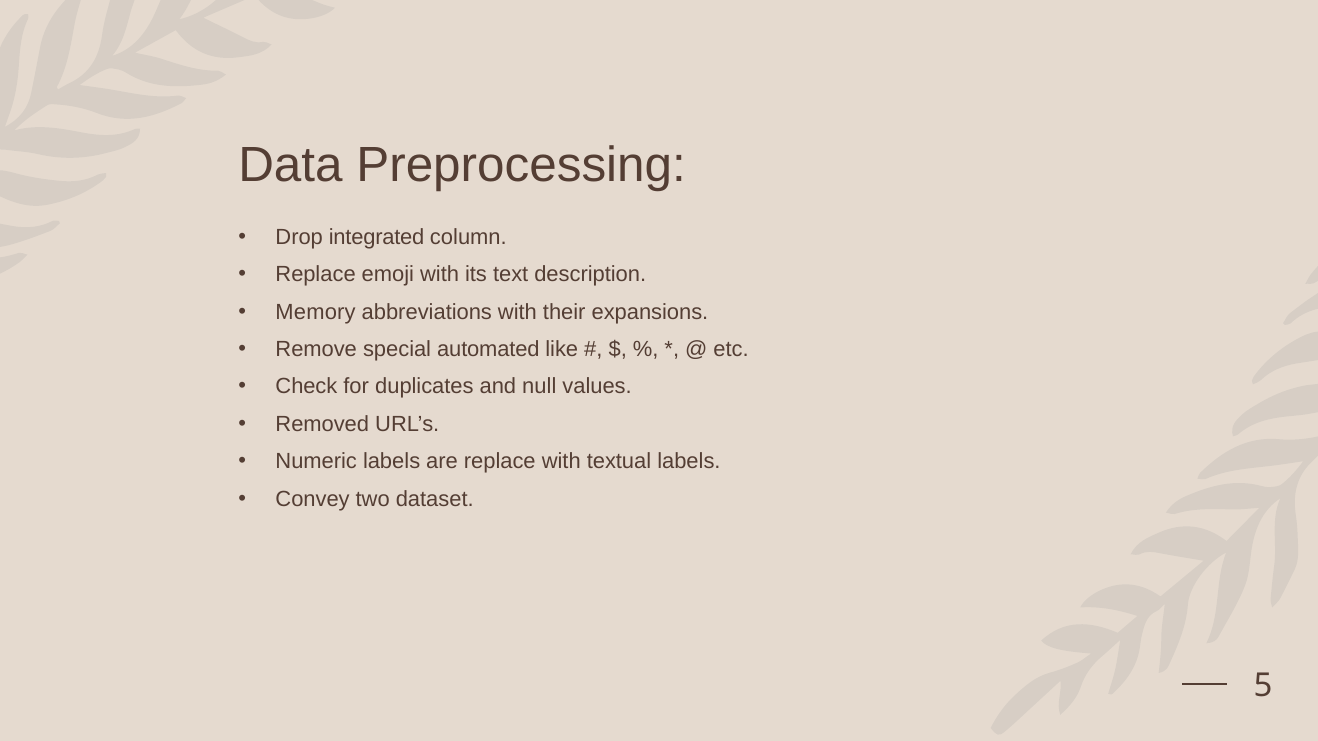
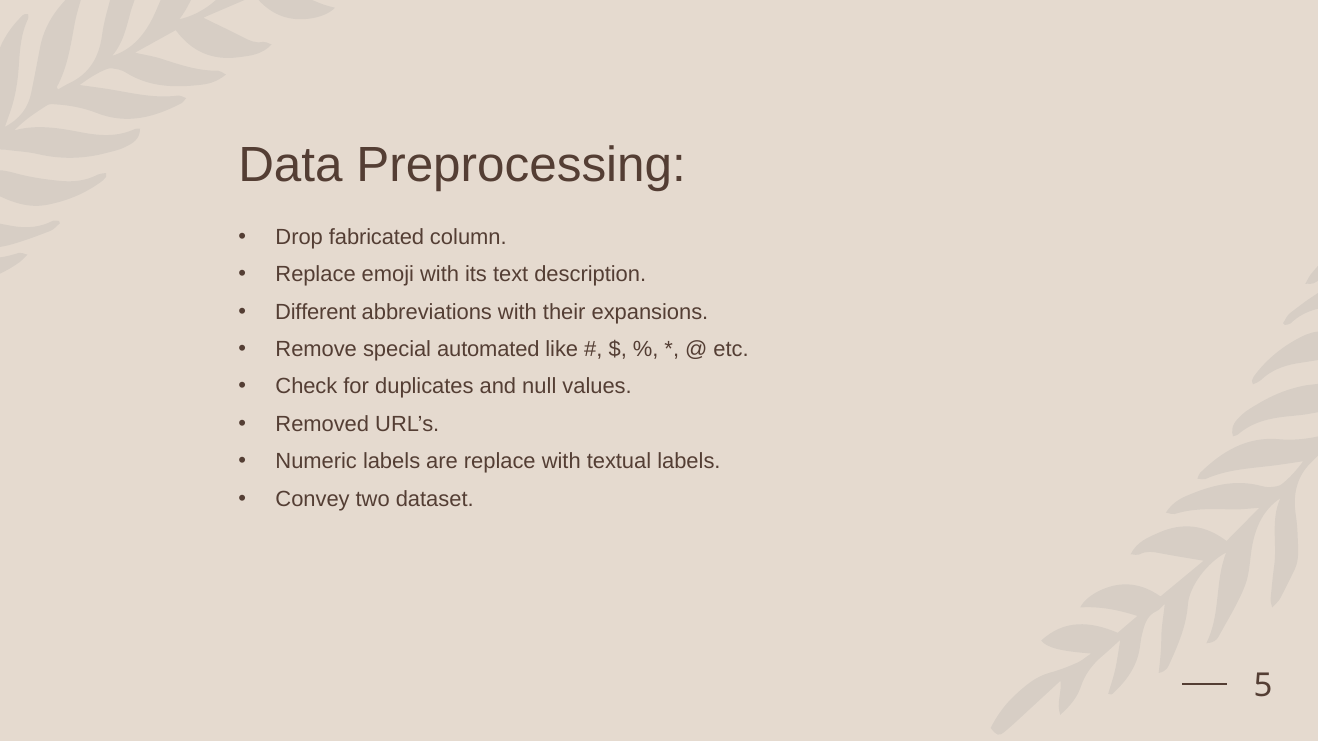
integrated: integrated -> fabricated
Memory: Memory -> Different
